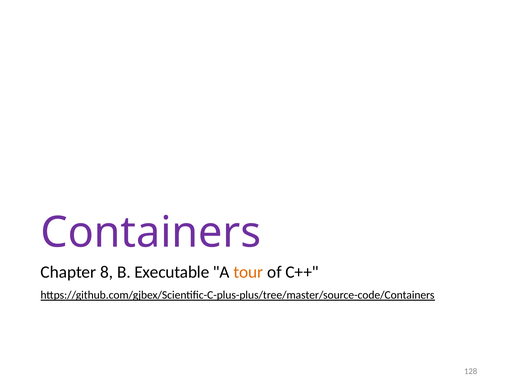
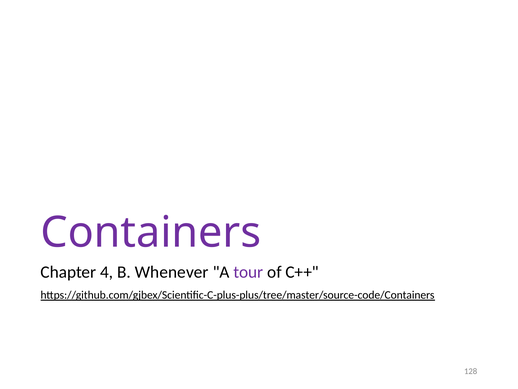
8: 8 -> 4
Executable: Executable -> Whenever
tour colour: orange -> purple
